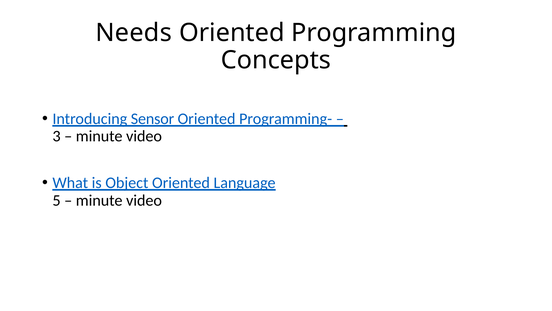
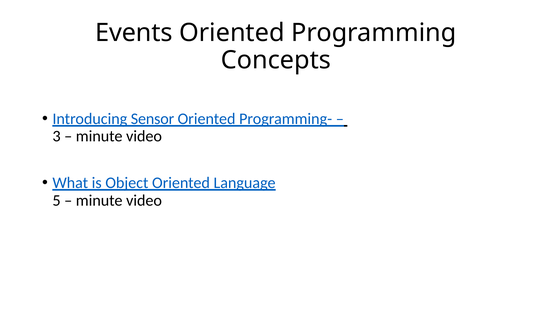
Needs: Needs -> Events
